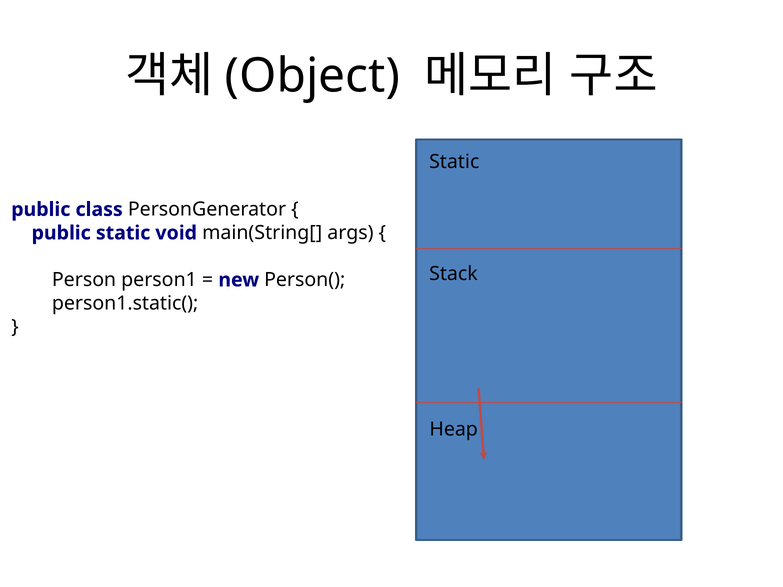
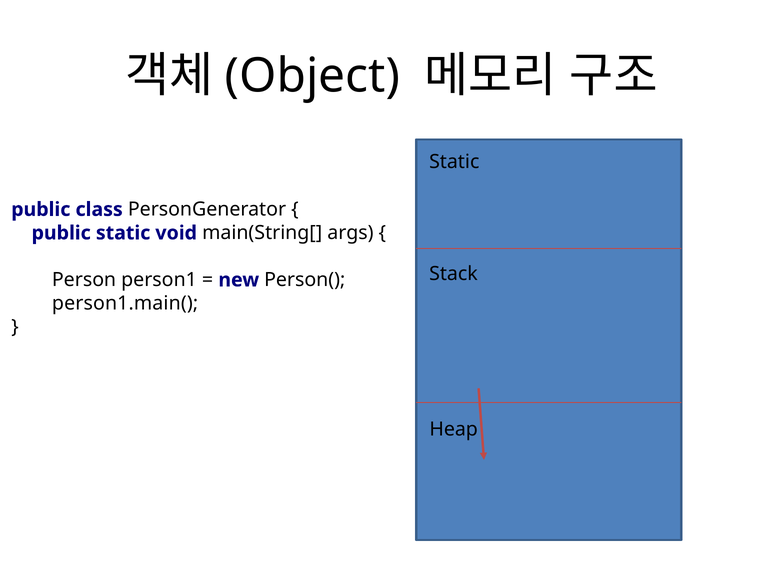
person1.static(: person1.static( -> person1.main(
